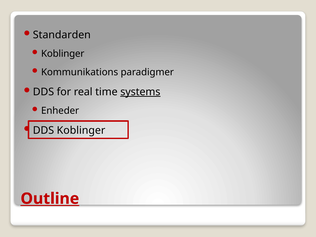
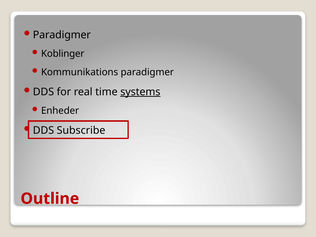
Standarden at (62, 35): Standarden -> Paradigmer
DDS Koblinger: Koblinger -> Subscribe
Outline underline: present -> none
